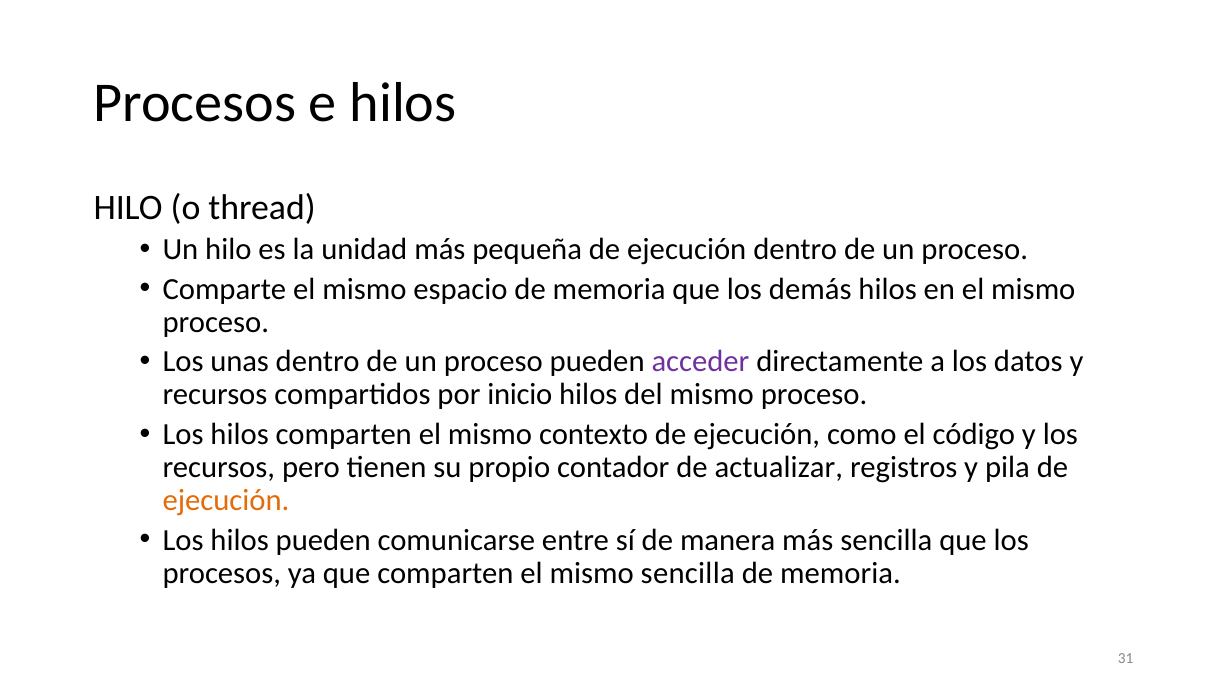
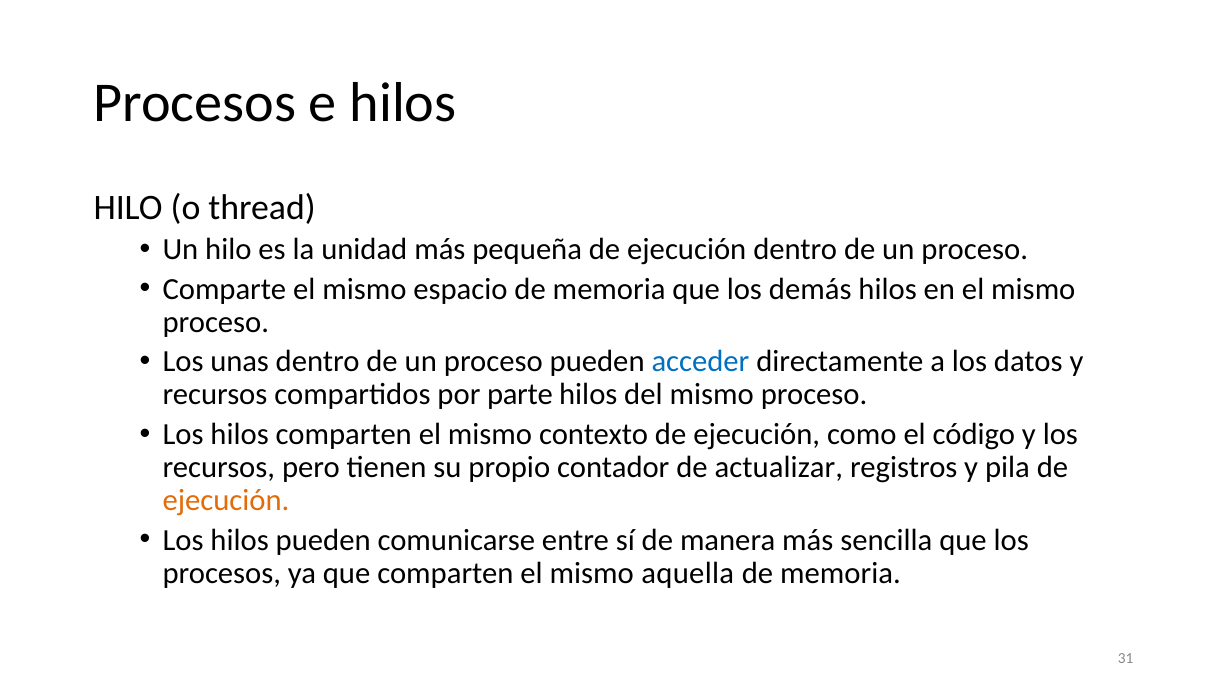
acceder colour: purple -> blue
inicio: inicio -> parte
mismo sencilla: sencilla -> aquella
